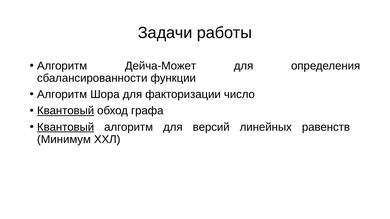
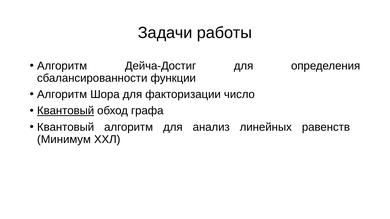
Дейча-Может: Дейча-Может -> Дейча-Достиг
Квантовый at (66, 127) underline: present -> none
версий: версий -> анализ
